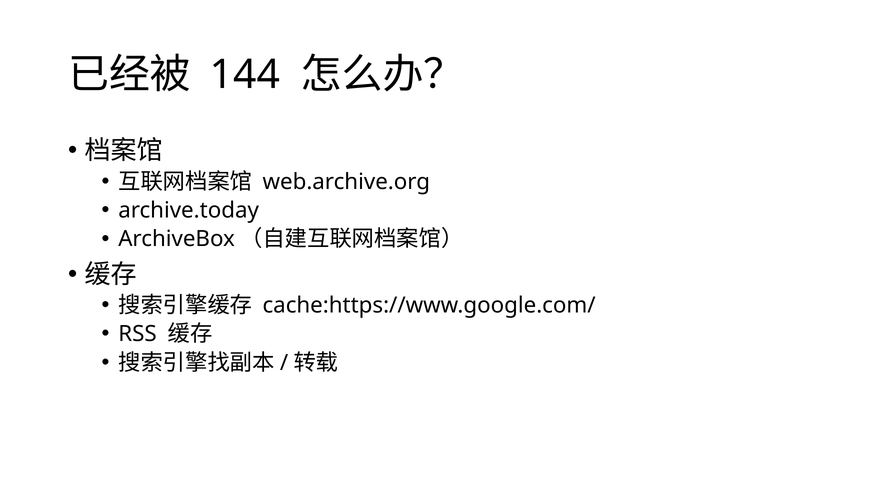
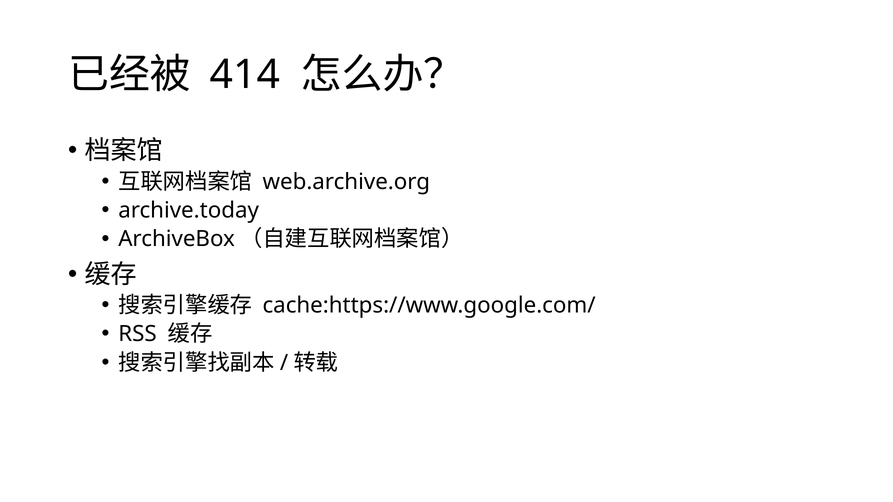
144: 144 -> 414
